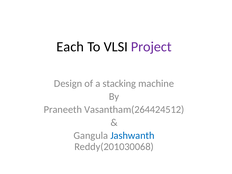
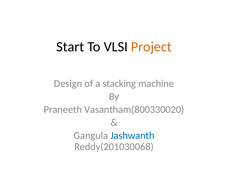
Each: Each -> Start
Project colour: purple -> orange
Vasantham(264424512: Vasantham(264424512 -> Vasantham(800330020
